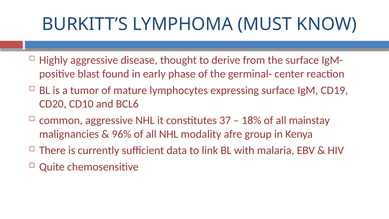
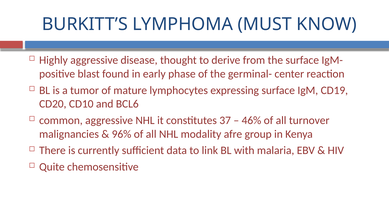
18%: 18% -> 46%
mainstay: mainstay -> turnover
